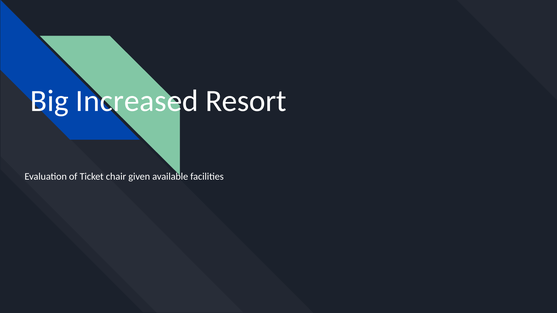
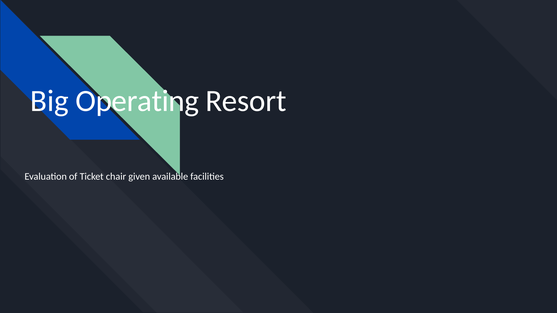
Increased: Increased -> Operating
